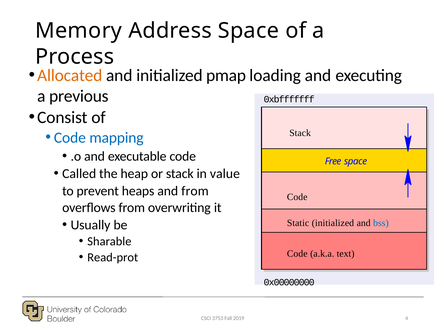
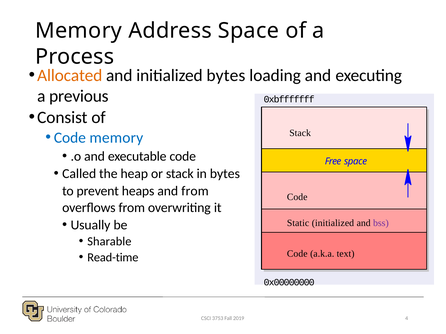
initialized pmap: pmap -> bytes
Code mapping: mapping -> memory
in value: value -> bytes
bss colour: blue -> purple
Read-prot: Read-prot -> Read-time
